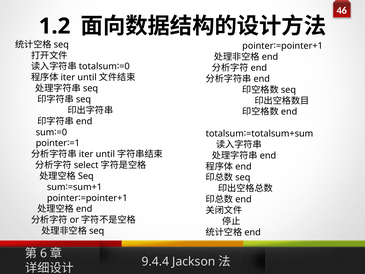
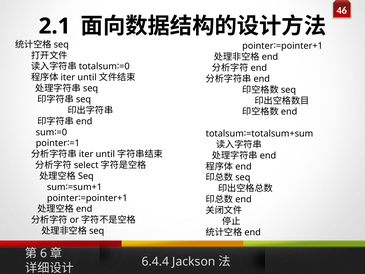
1.2: 1.2 -> 2.1
9.4.4: 9.4.4 -> 6.4.4
